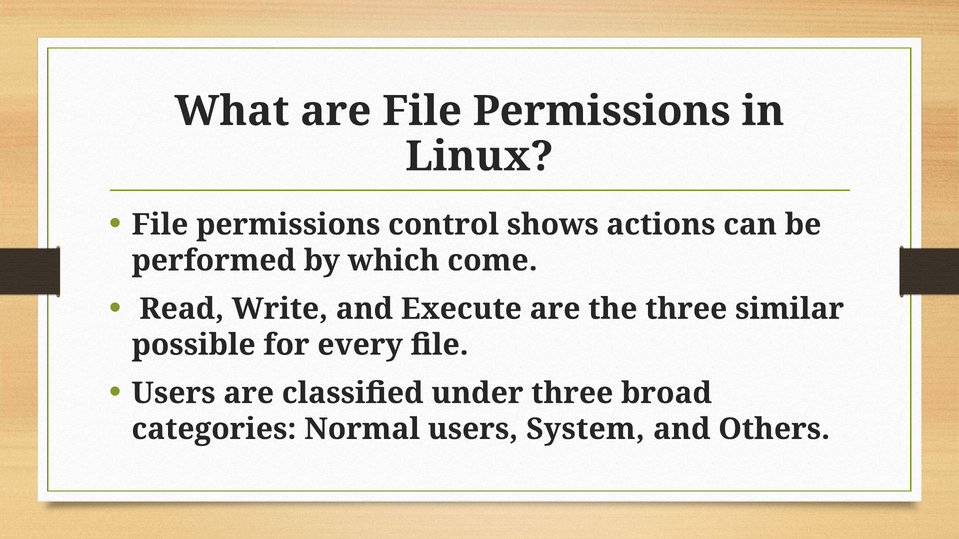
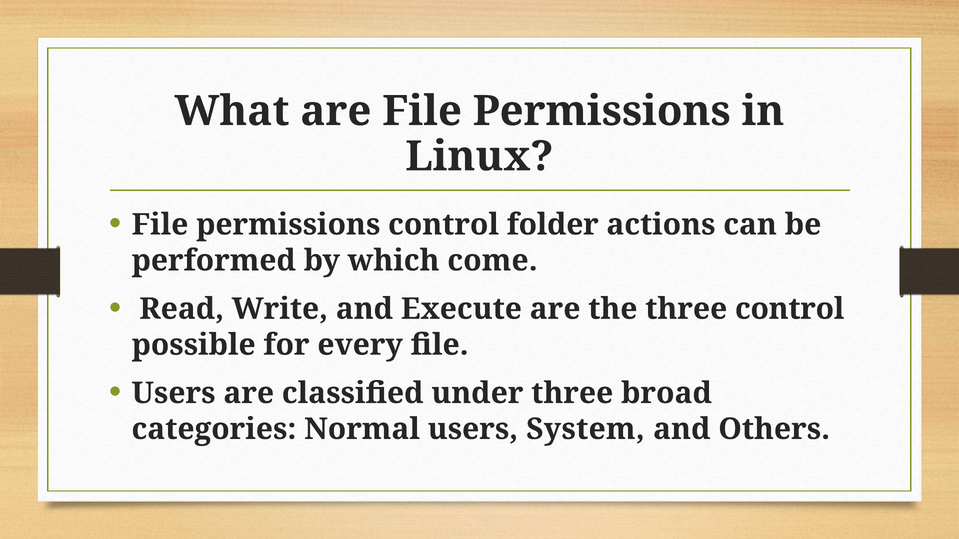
shows: shows -> folder
three similar: similar -> control
